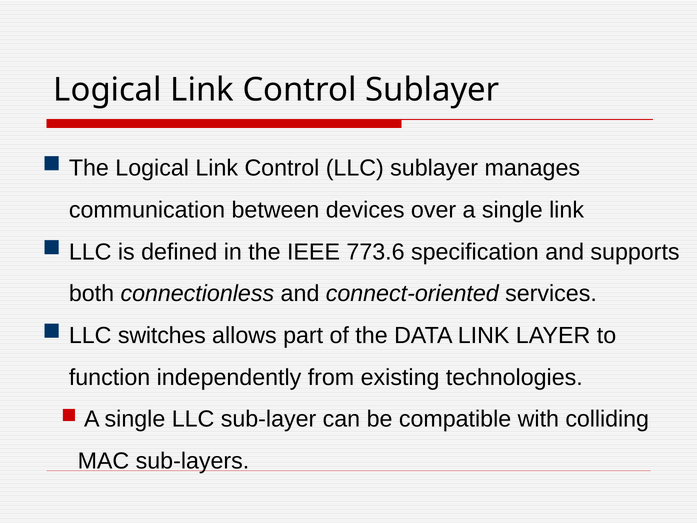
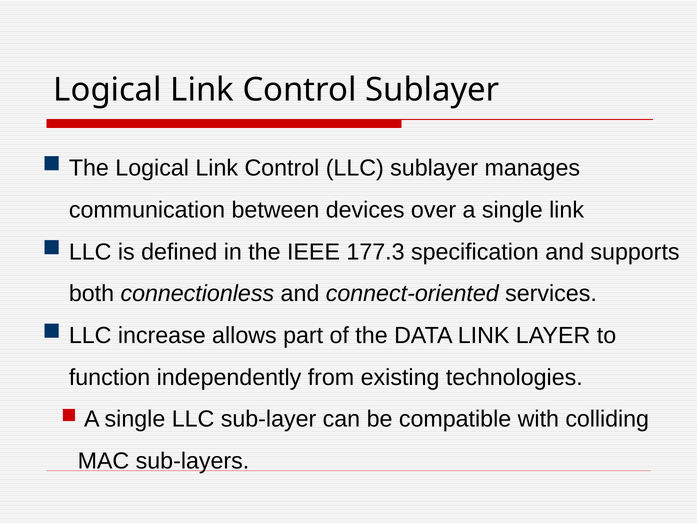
773.6: 773.6 -> 177.3
switches: switches -> increase
